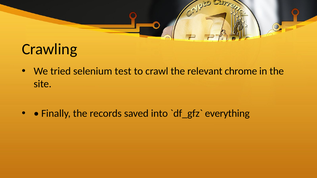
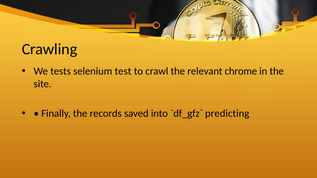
tried: tried -> tests
everything: everything -> predicting
